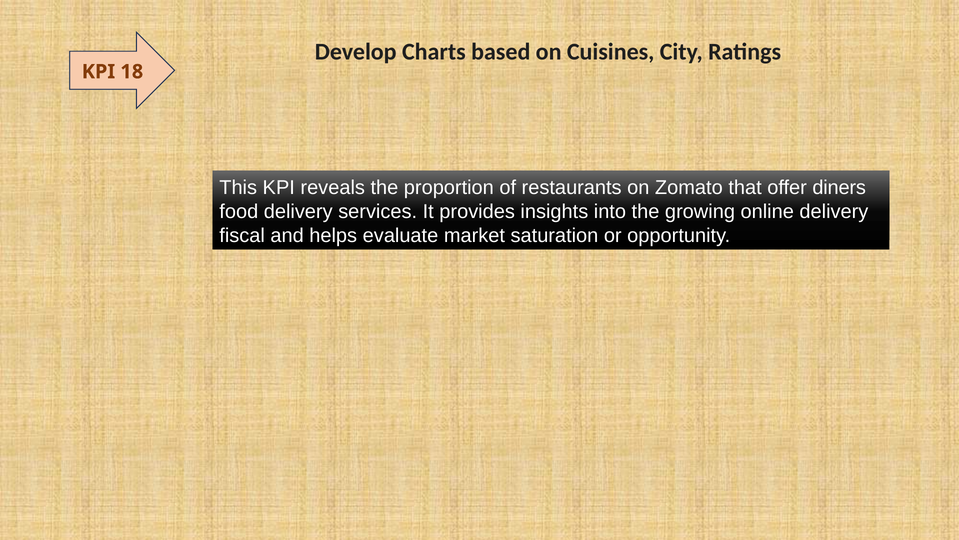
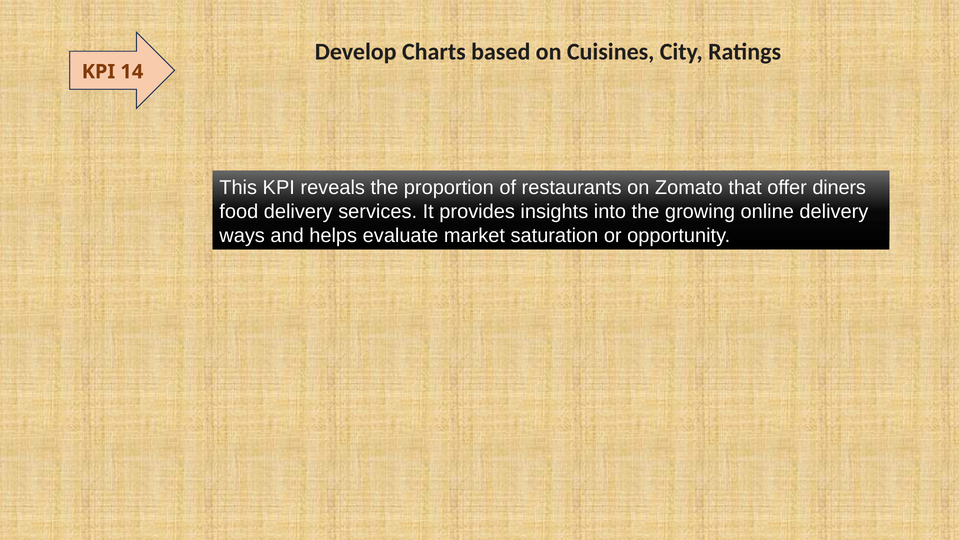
18: 18 -> 14
fiscal: fiscal -> ways
